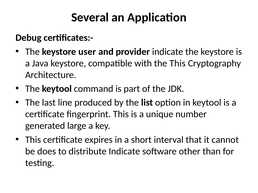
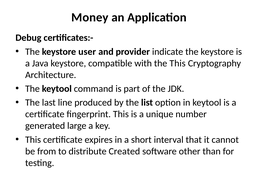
Several: Several -> Money
does: does -> from
distribute Indicate: Indicate -> Created
